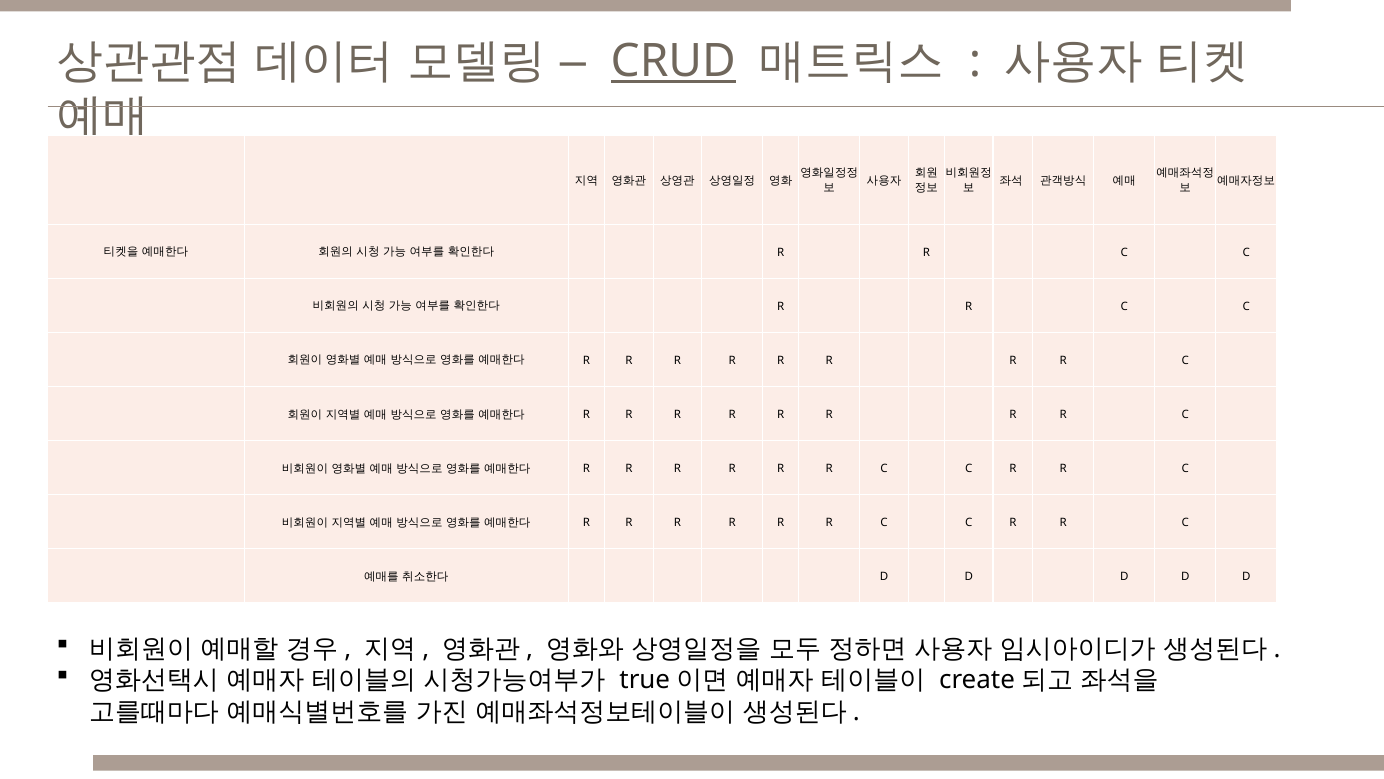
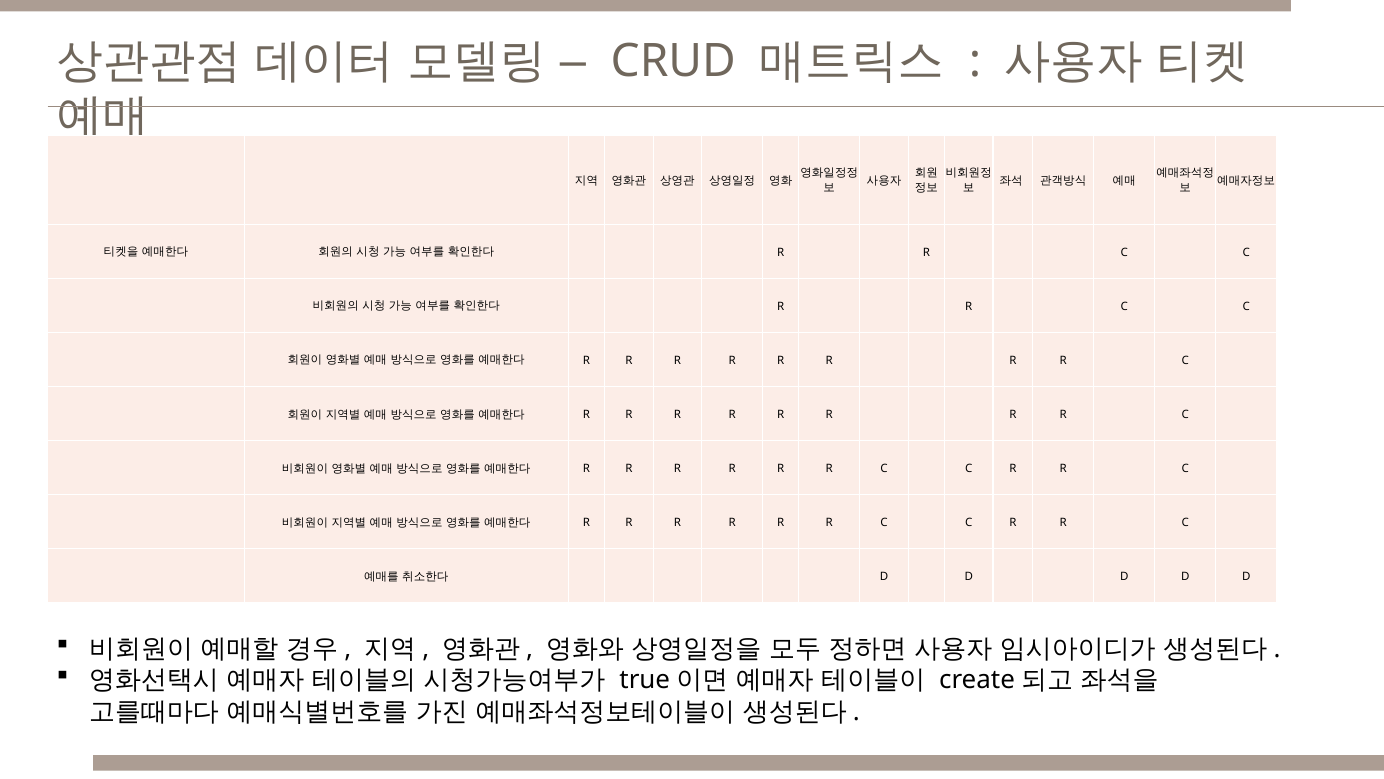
CRUD underline: present -> none
